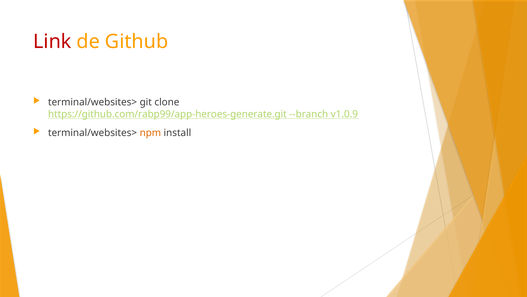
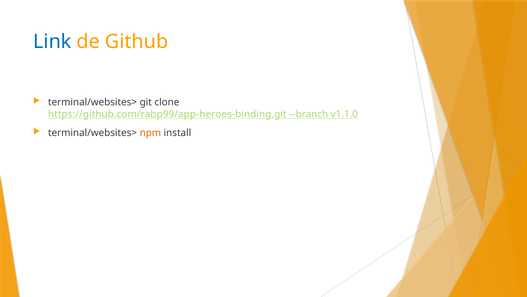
Link colour: red -> blue
https://github.com/rabp99/app-heroes-generate.git: https://github.com/rabp99/app-heroes-generate.git -> https://github.com/rabp99/app-heroes-binding.git
v1.0.9: v1.0.9 -> v1.1.0
